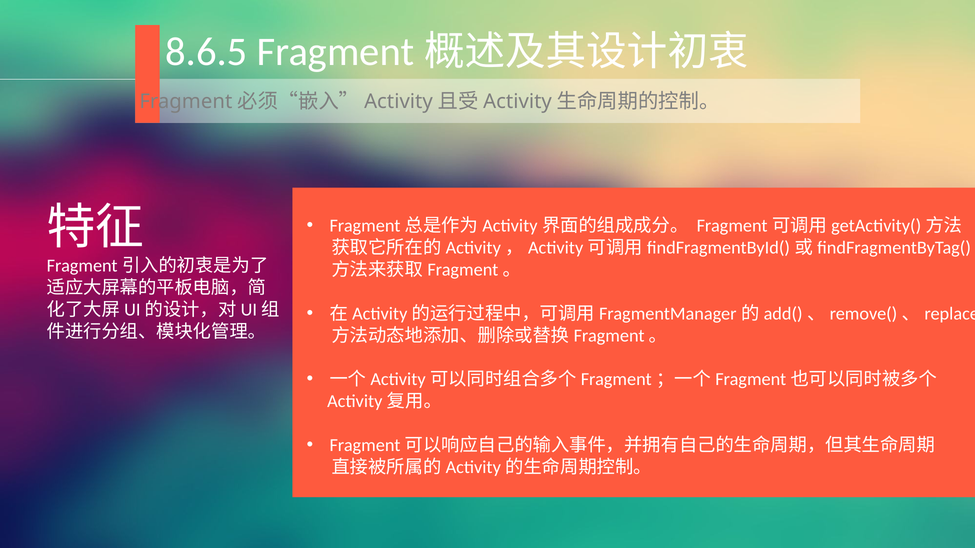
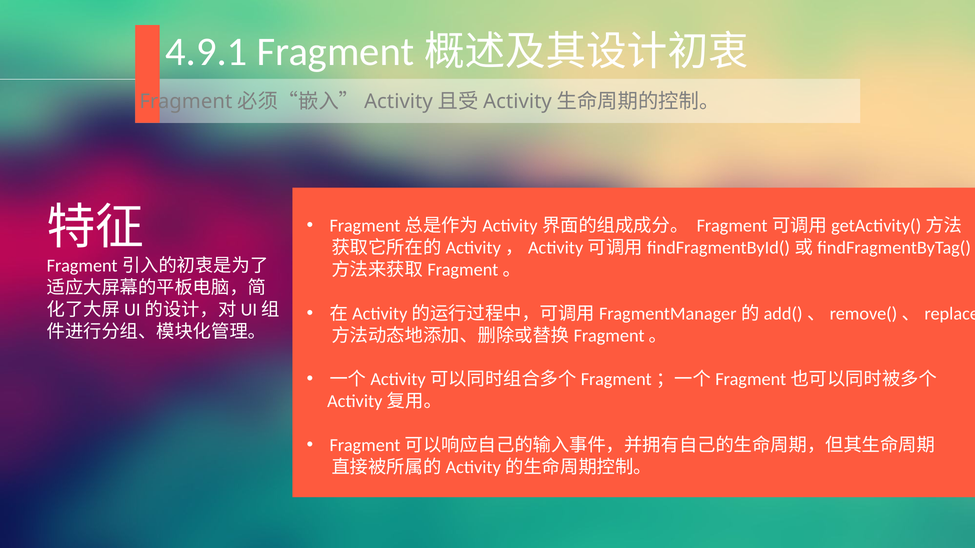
8.6.5: 8.6.5 -> 4.9.1
